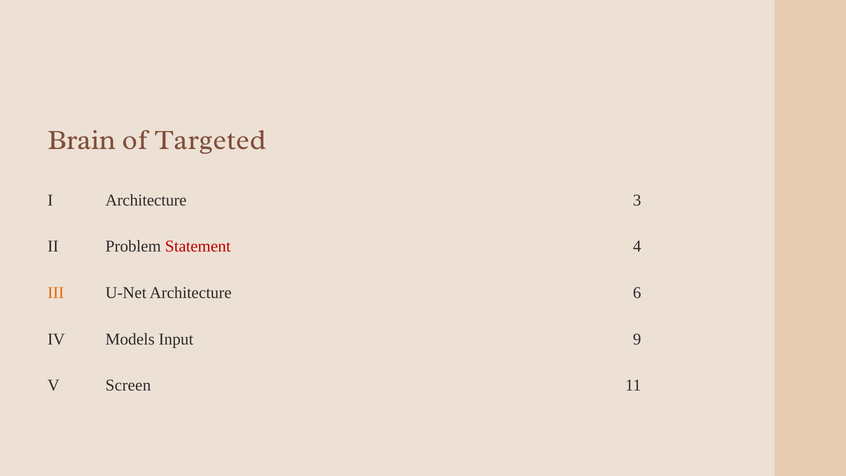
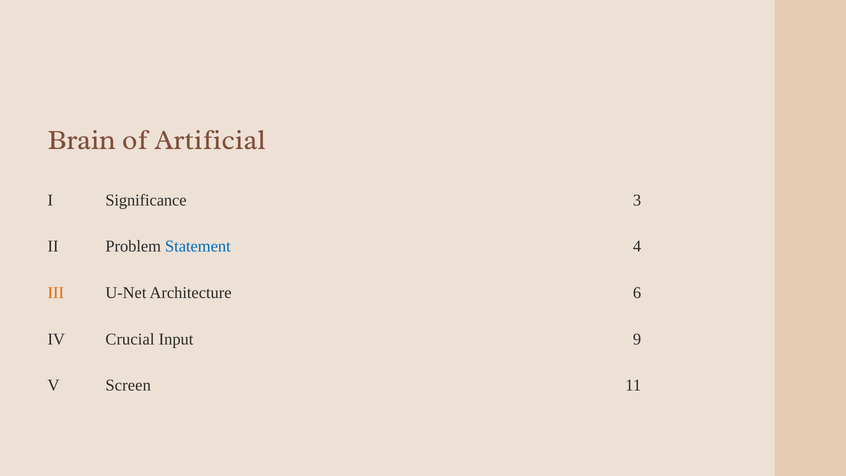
Targeted: Targeted -> Artificial
Architecture at (146, 200): Architecture -> Significance
Statement colour: red -> blue
Models: Models -> Crucial
